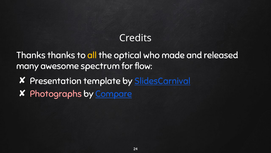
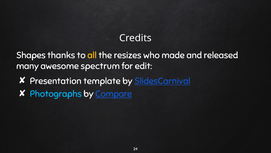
Thanks at (31, 55): Thanks -> Shapes
optical: optical -> resizes
flow: flow -> edit
Photographs colour: pink -> light blue
